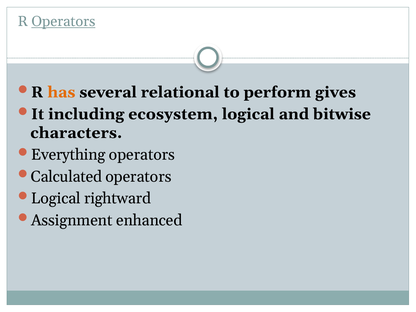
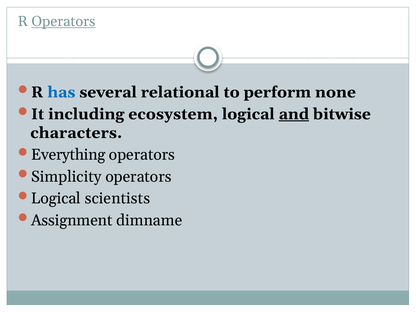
has colour: orange -> blue
gives: gives -> none
and underline: none -> present
Calculated: Calculated -> Simplicity
rightward: rightward -> scientists
enhanced: enhanced -> dimname
